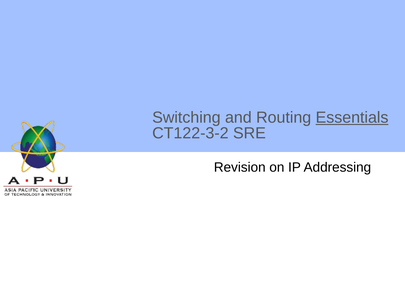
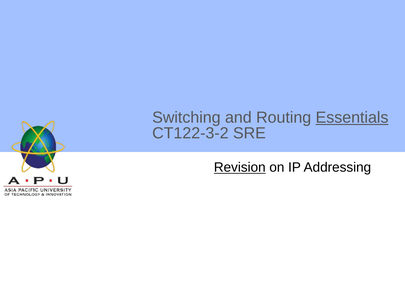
Revision underline: none -> present
